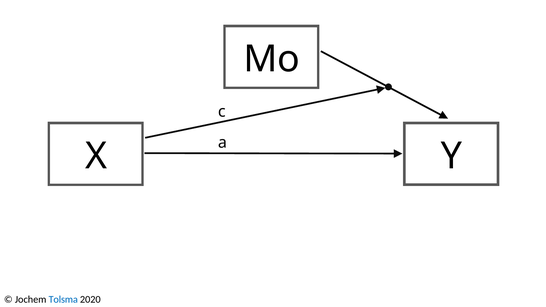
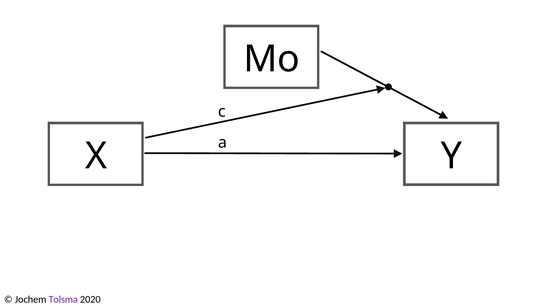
Tolsma colour: blue -> purple
